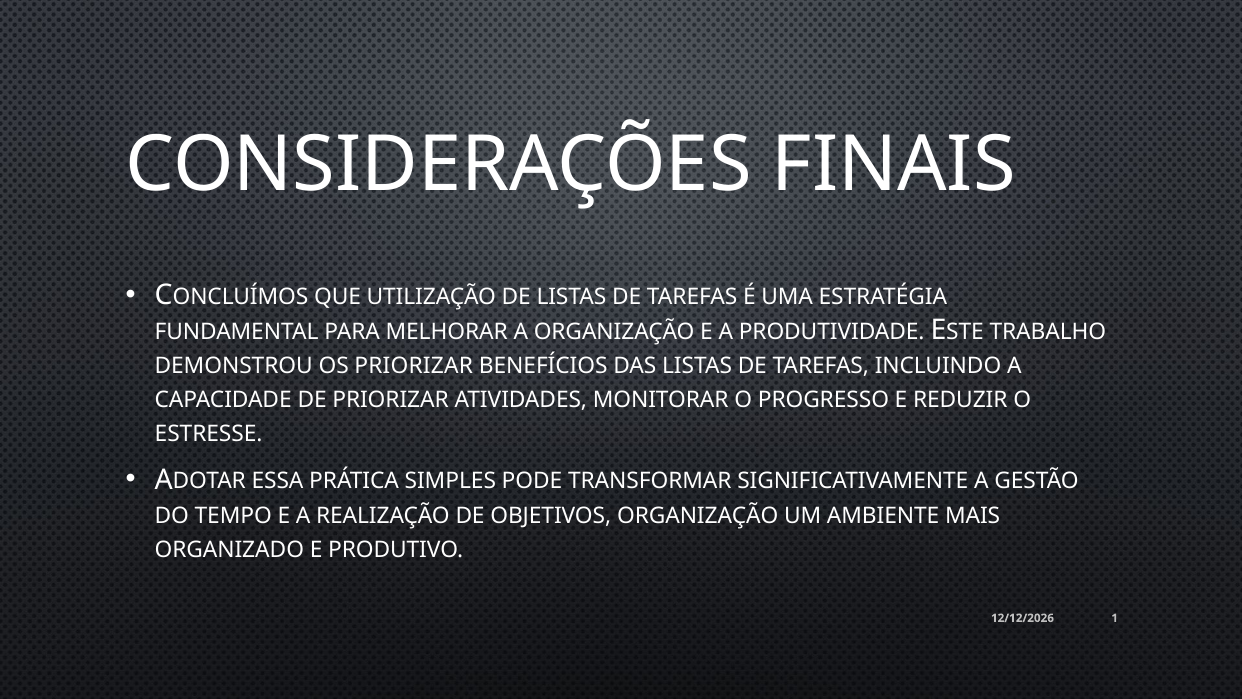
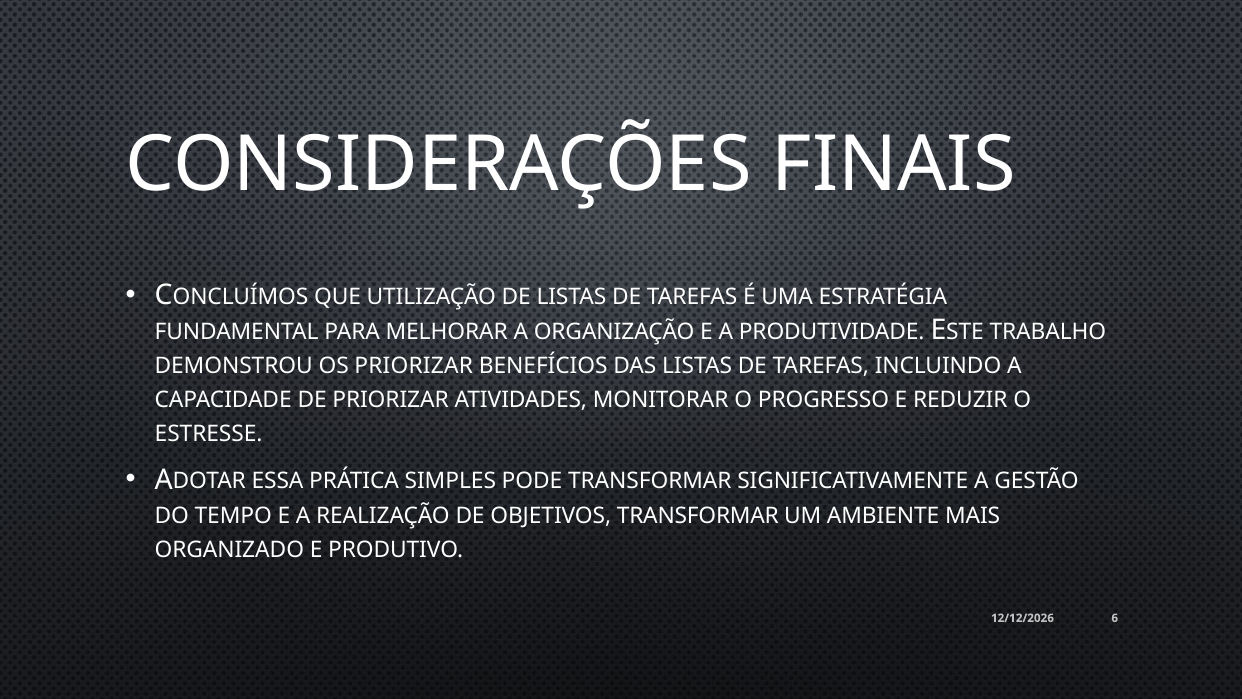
OBJETIVOS ORGANIZAÇÃO: ORGANIZAÇÃO -> TRANSFORMAR
1: 1 -> 6
